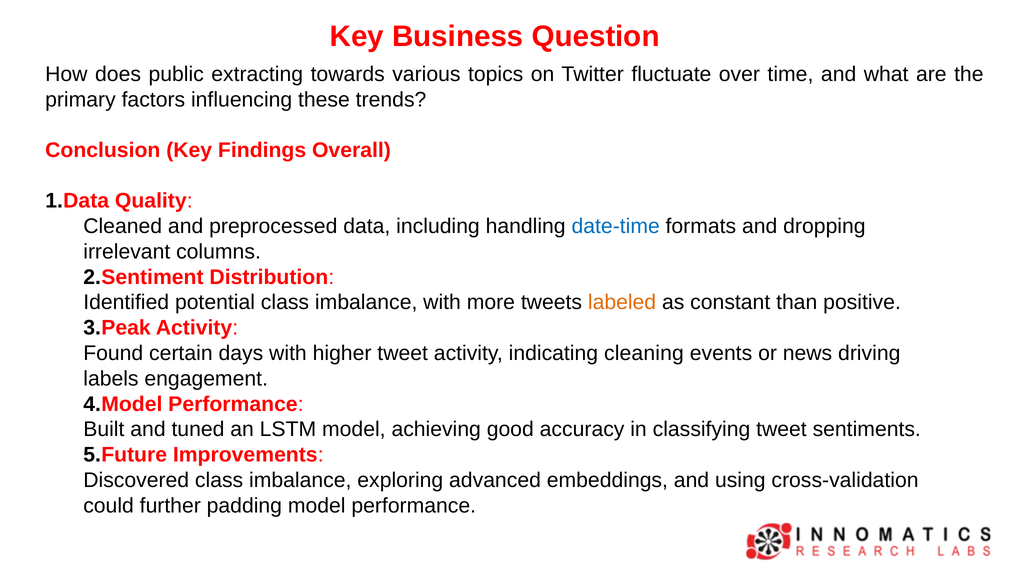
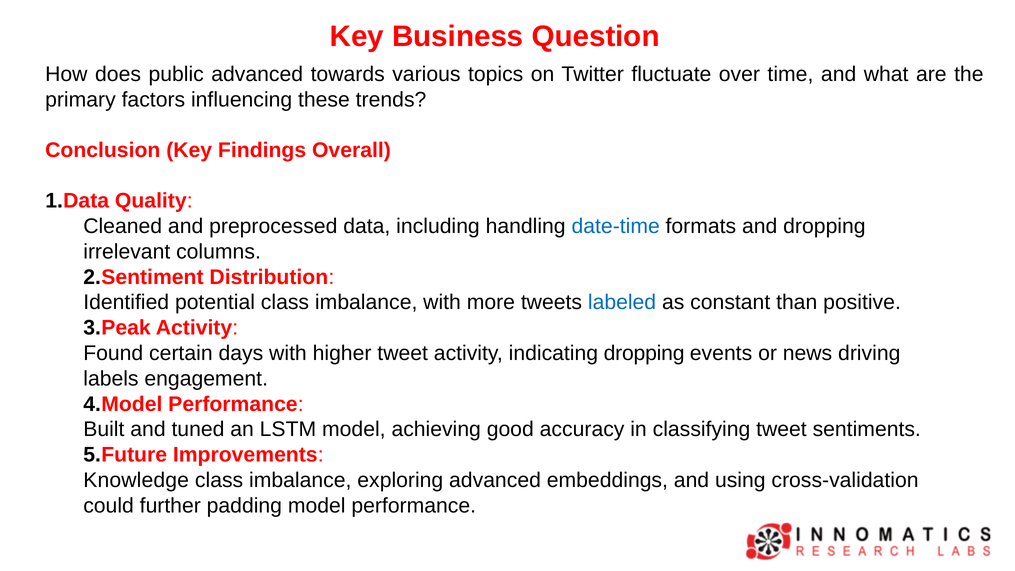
public extracting: extracting -> advanced
labeled colour: orange -> blue
indicating cleaning: cleaning -> dropping
Discovered: Discovered -> Knowledge
